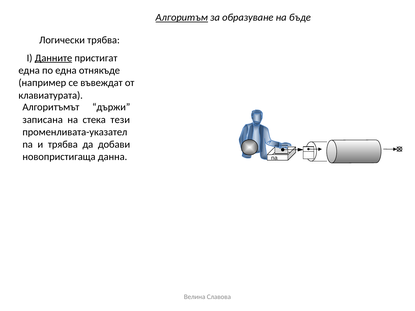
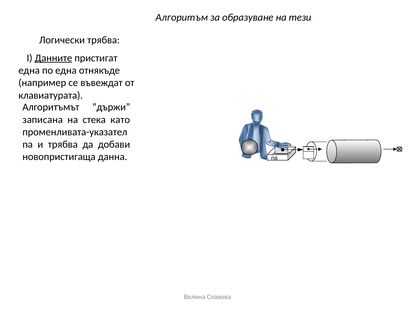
Алгоритъм underline: present -> none
бъде: бъде -> тези
тези: тези -> като
